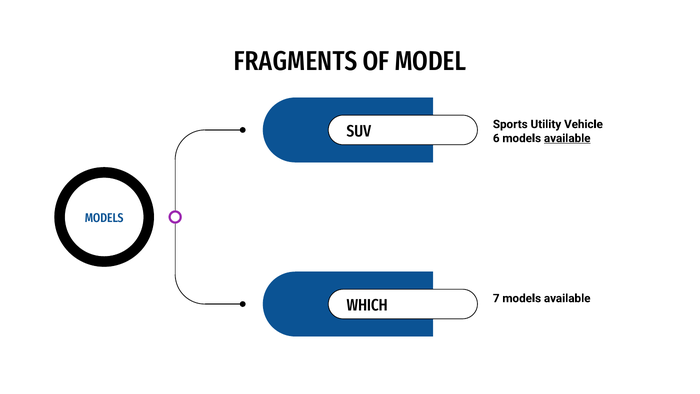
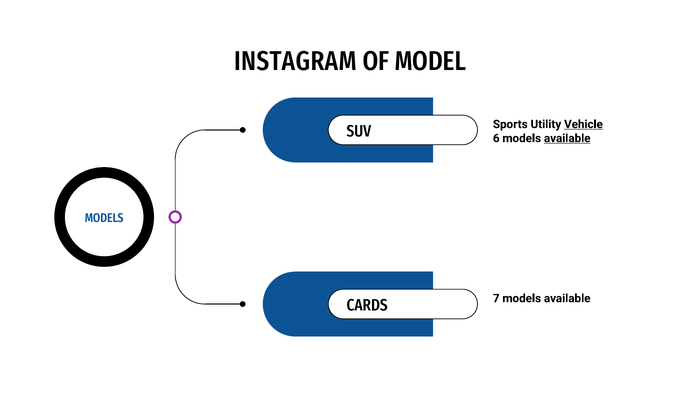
FRAGMENTS: FRAGMENTS -> INSTAGRAM
Vehicle underline: none -> present
WHICH: WHICH -> CARDS
